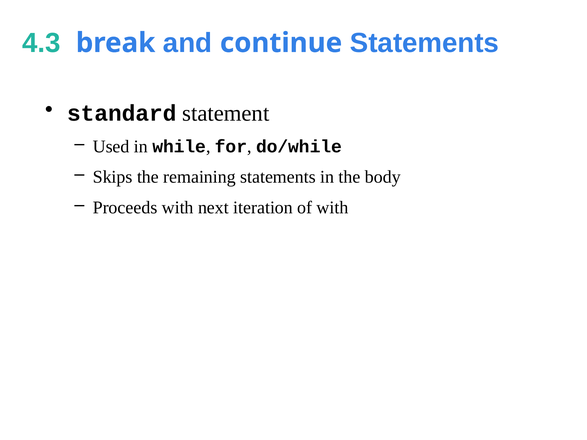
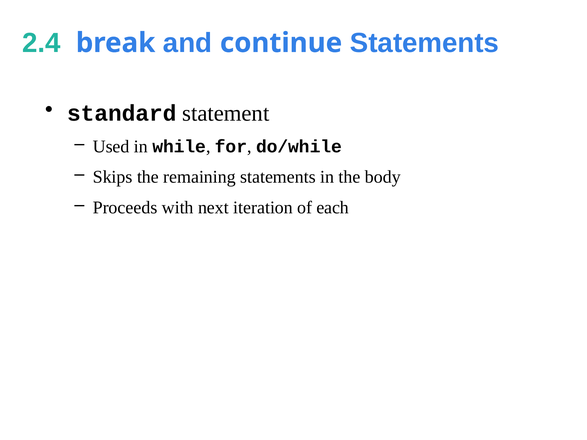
4.3: 4.3 -> 2.4
of with: with -> each
